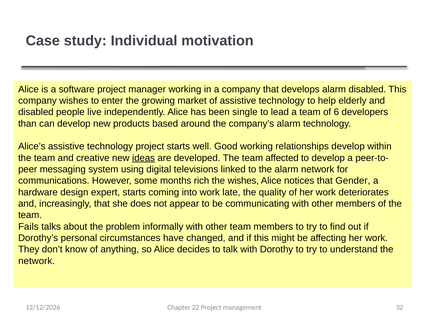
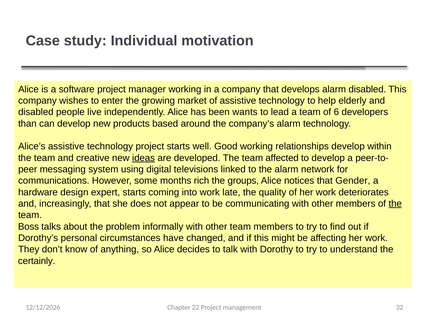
single: single -> wants
the wishes: wishes -> groups
the at (395, 203) underline: none -> present
Fails: Fails -> Boss
network at (37, 261): network -> certainly
